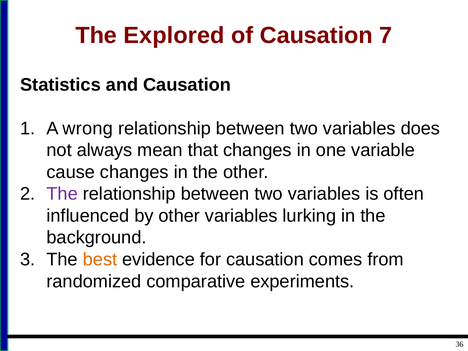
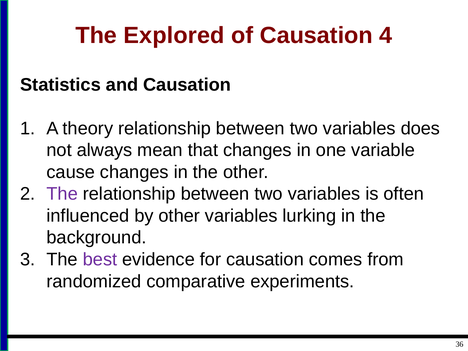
7: 7 -> 4
wrong: wrong -> theory
best colour: orange -> purple
